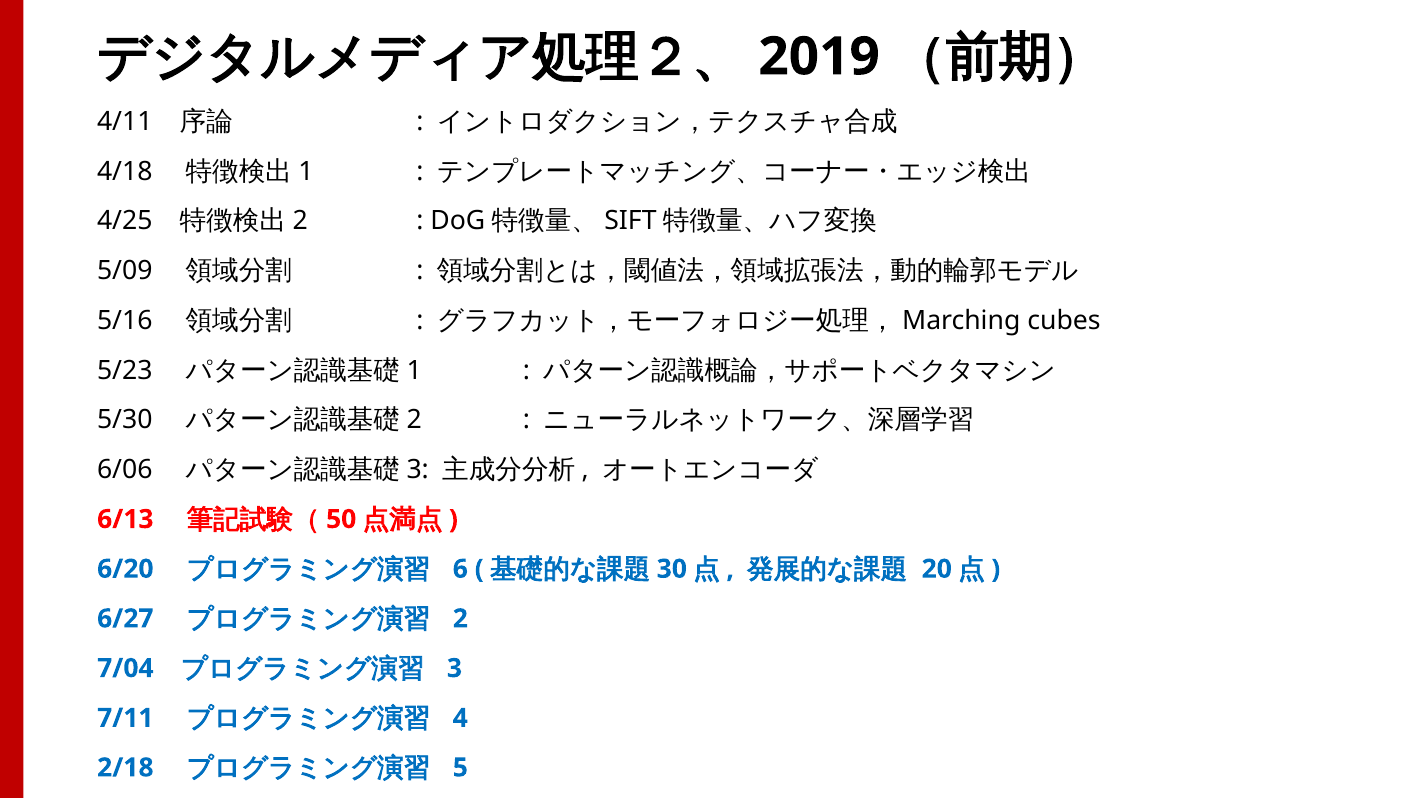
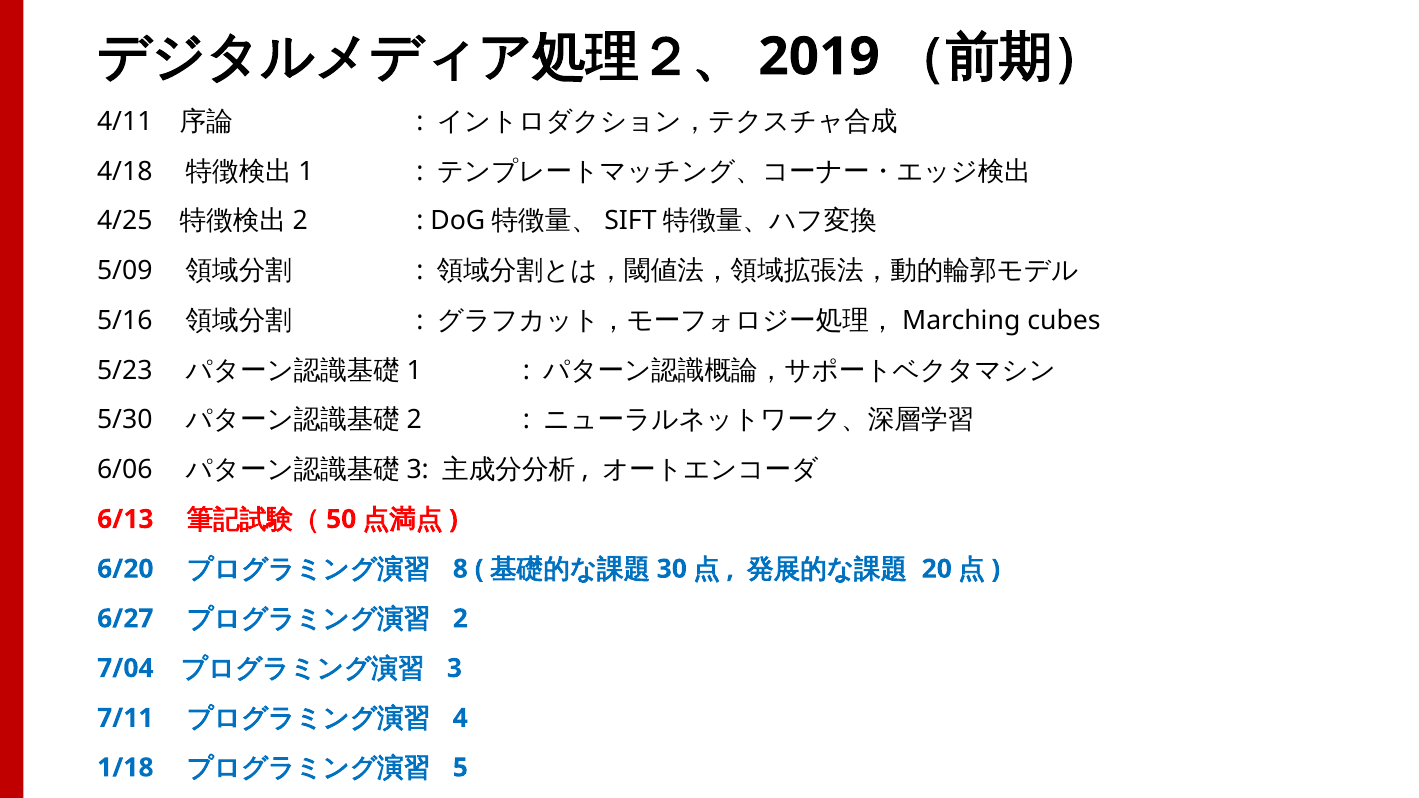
6: 6 -> 8
2/18: 2/18 -> 1/18
